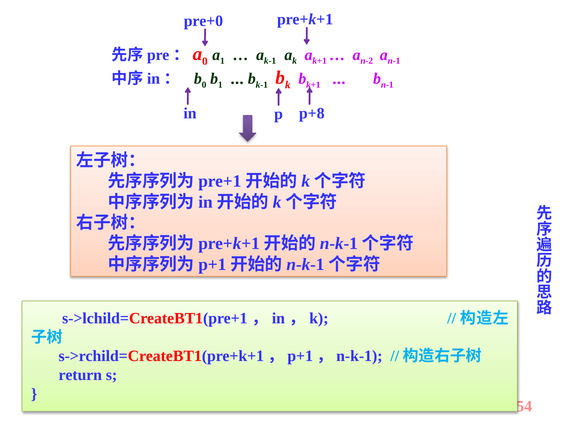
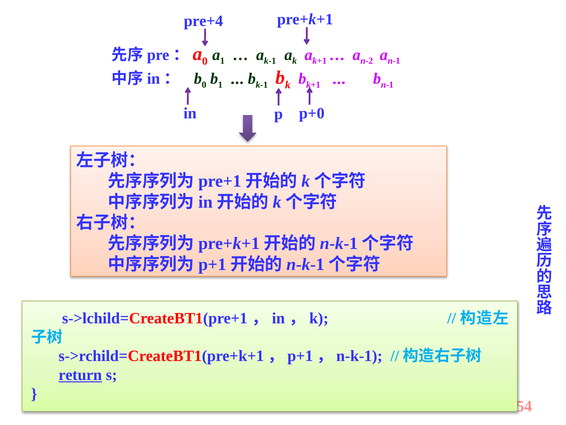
pre+0: pre+0 -> pre+4
p+8: p+8 -> p+0
return underline: none -> present
